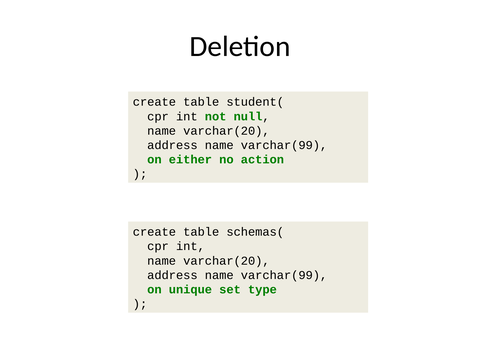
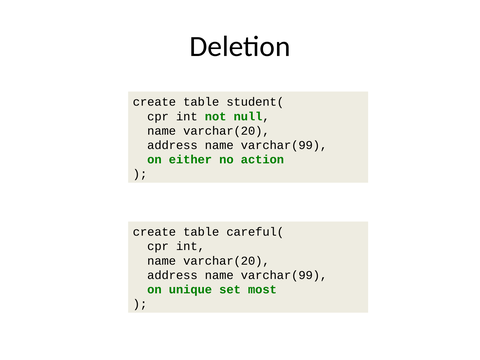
schemas(: schemas( -> careful(
type: type -> most
